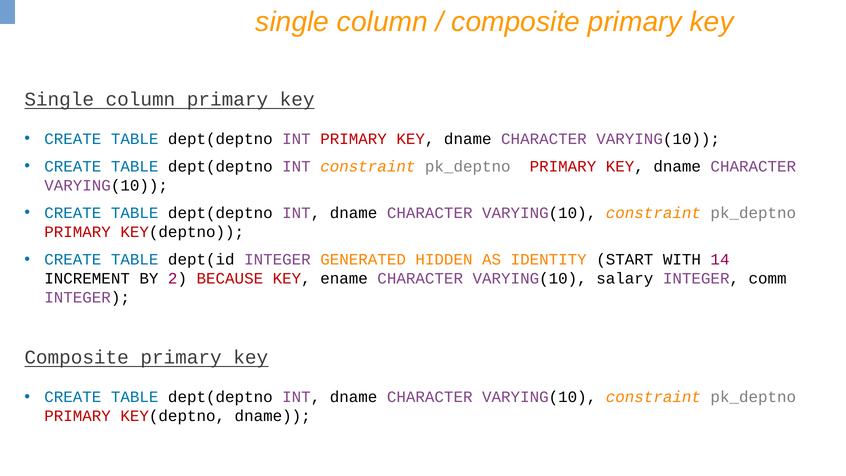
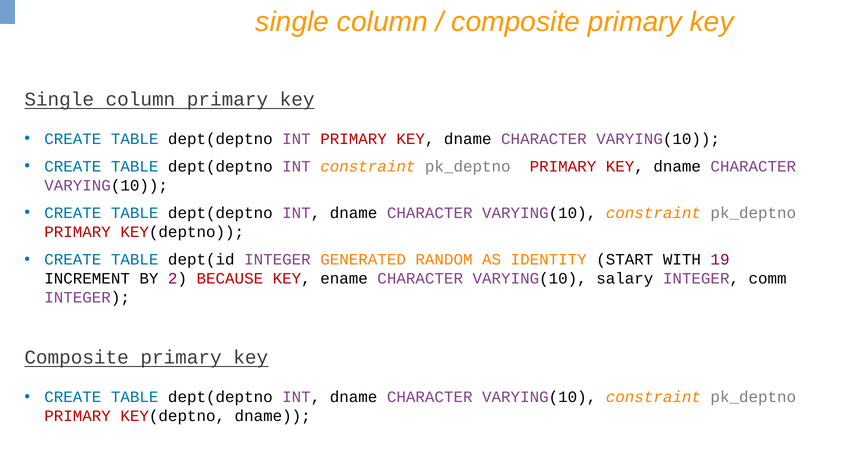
HIDDEN: HIDDEN -> RANDOM
14: 14 -> 19
